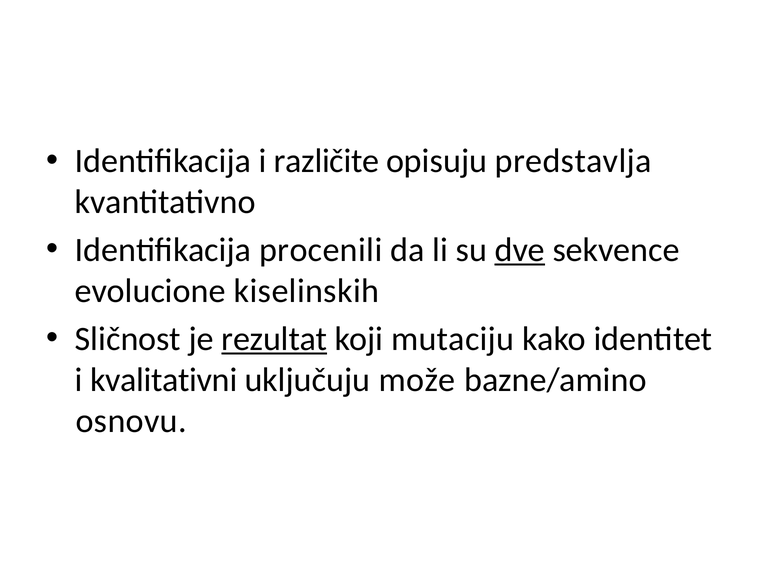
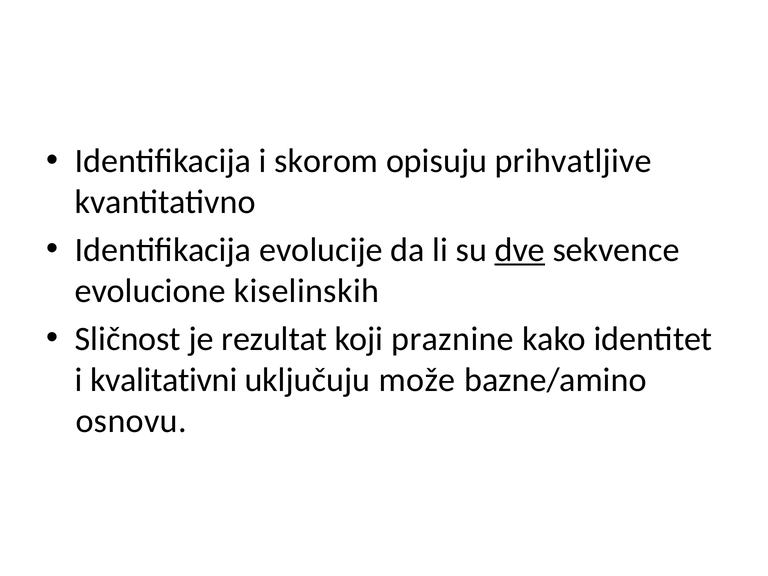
različite: različite -> skorom
predstavlja: predstavlja -> prihvatljive
procenili: procenili -> evolucije
rezultat underline: present -> none
mutaciju: mutaciju -> praznine
